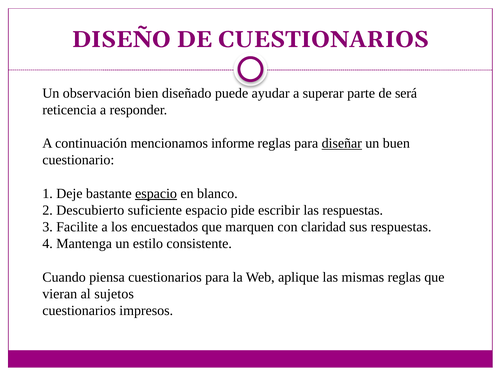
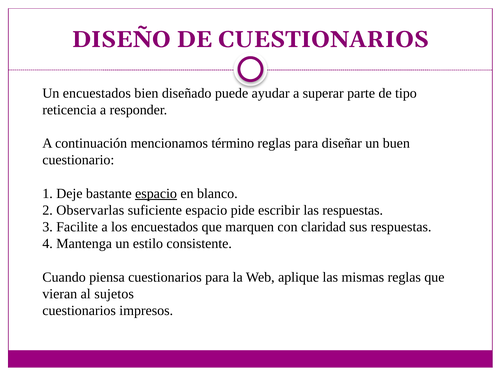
Un observación: observación -> encuestados
será: será -> tipo
informe: informe -> término
diseñar underline: present -> none
Descubierto: Descubierto -> Observarlas
